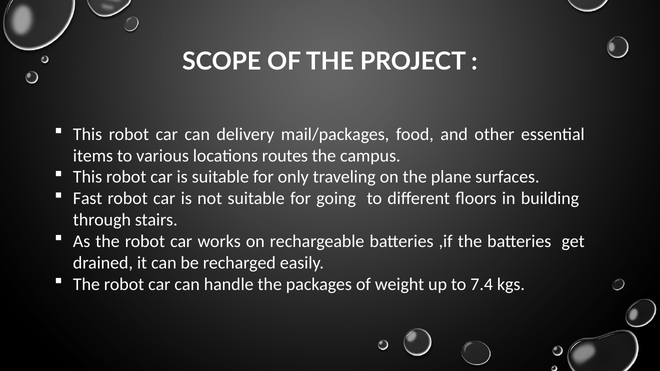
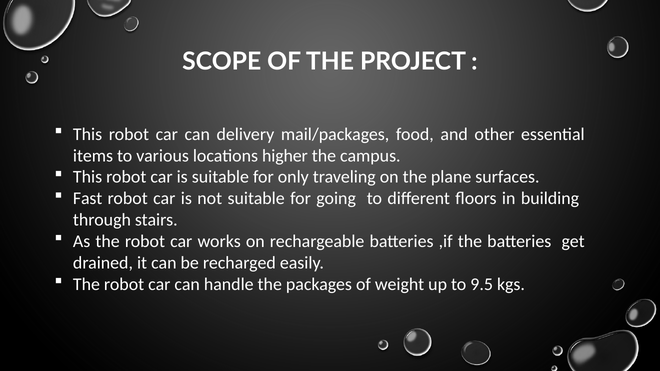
routes: routes -> higher
7.4: 7.4 -> 9.5
